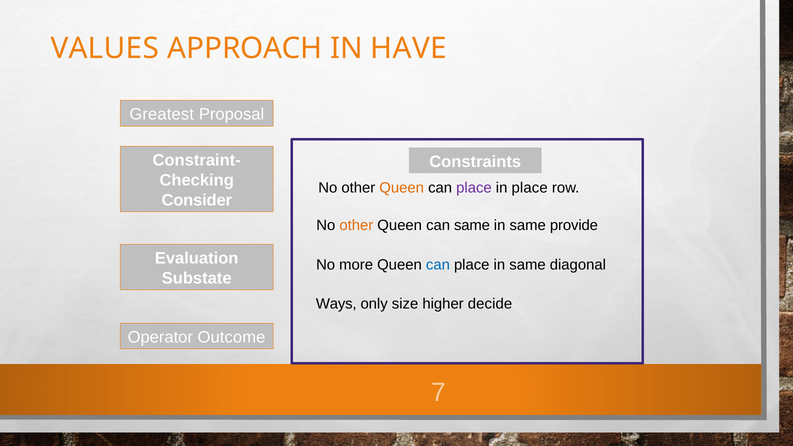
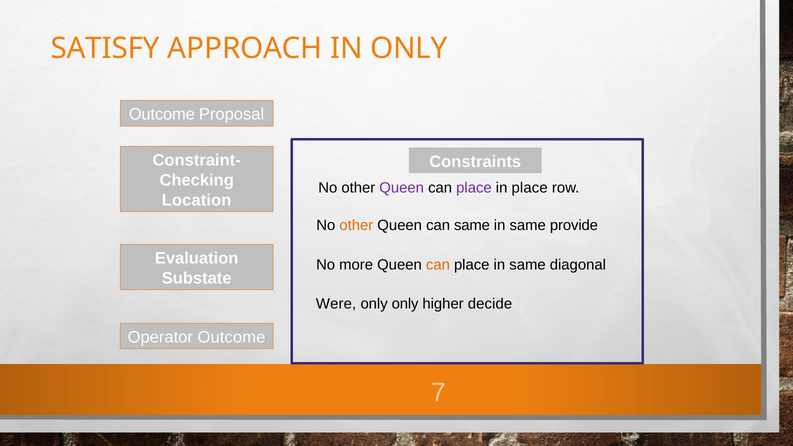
VALUES: VALUES -> SATISFY
IN HAVE: HAVE -> ONLY
Greatest at (162, 114): Greatest -> Outcome
Queen at (402, 188) colour: orange -> purple
Consider: Consider -> Location
can at (438, 265) colour: blue -> orange
Ways: Ways -> Were
only size: size -> only
